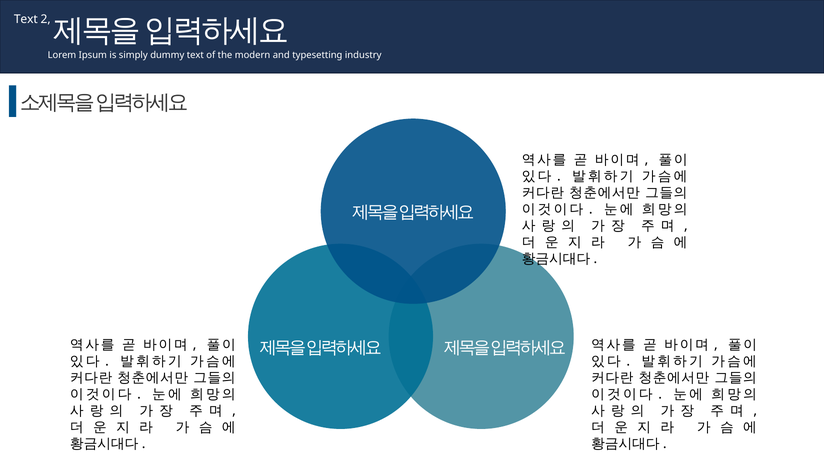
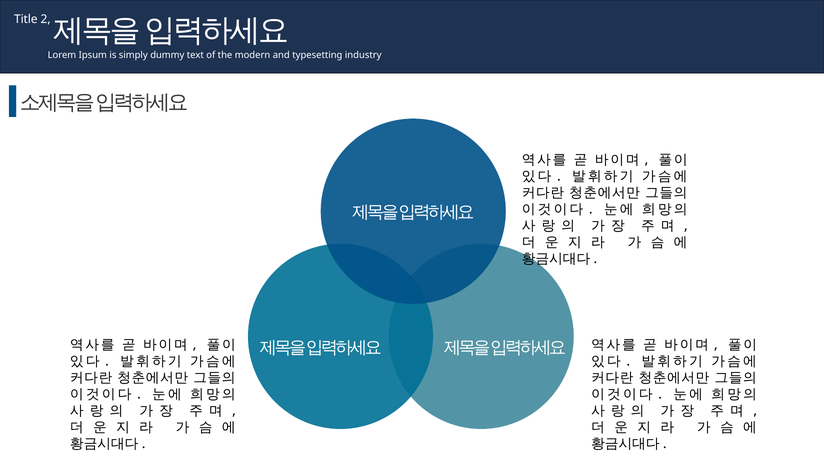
Text at (26, 19): Text -> Title
